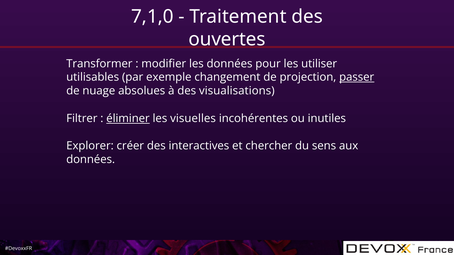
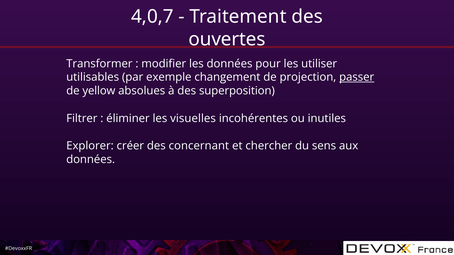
7,1,0: 7,1,0 -> 4,0,7
nuage: nuage -> yellow
visualisations: visualisations -> superposition
éliminer underline: present -> none
interactives: interactives -> concernant
